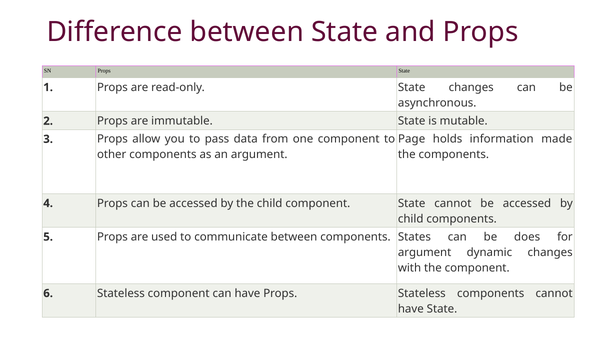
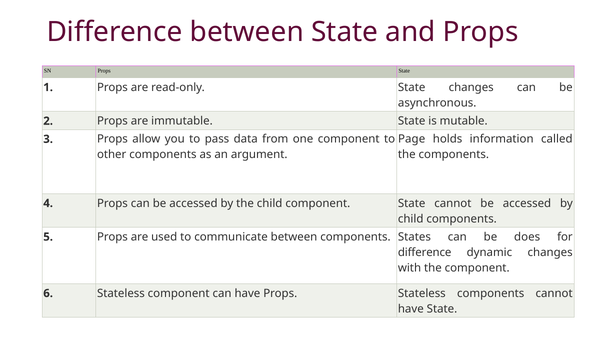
made: made -> called
argument at (425, 253): argument -> difference
